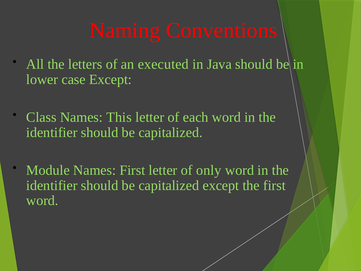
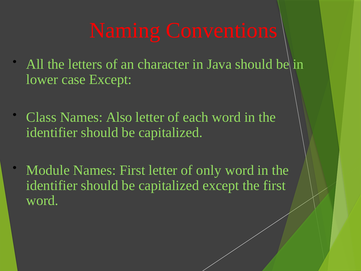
executed: executed -> character
This: This -> Also
